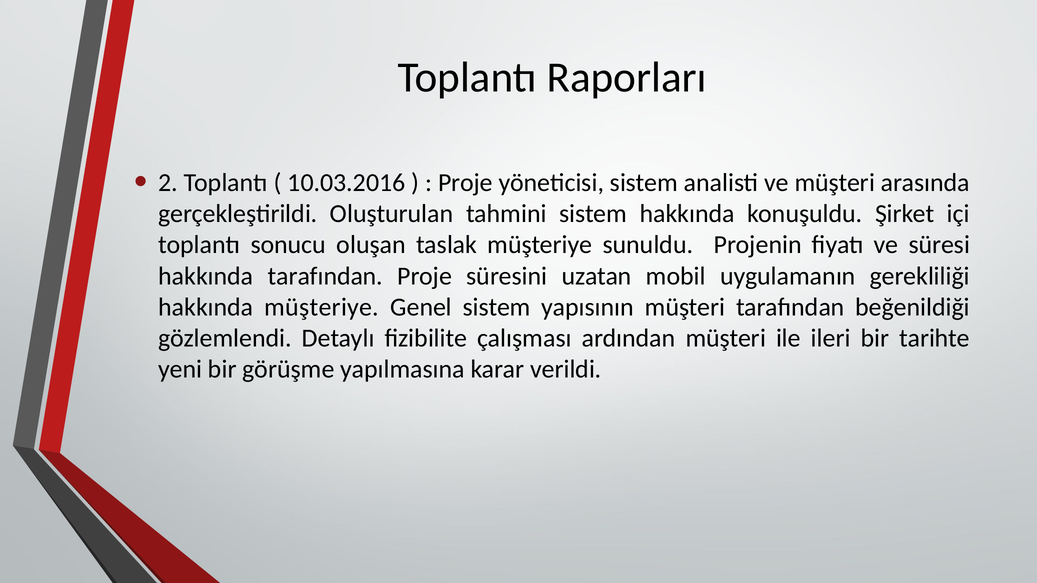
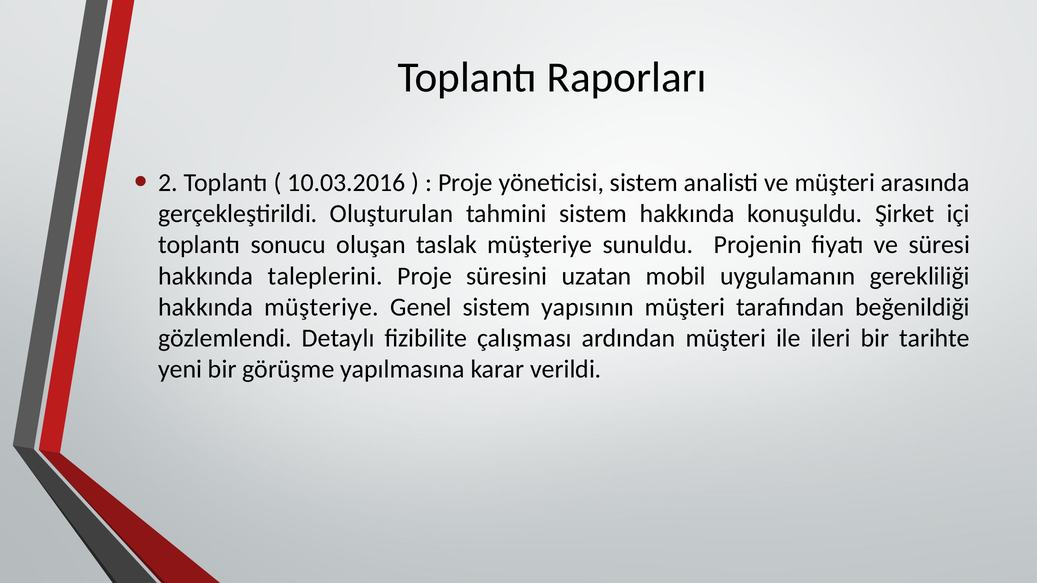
hakkında tarafından: tarafından -> taleplerini
